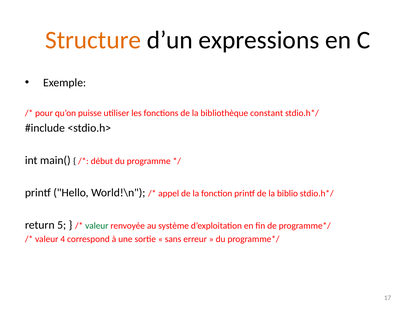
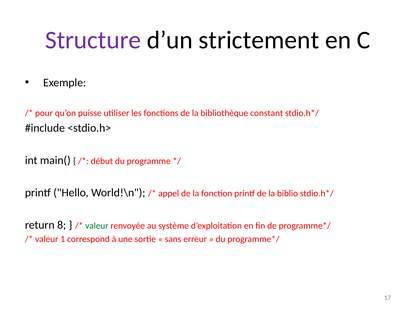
Structure colour: orange -> purple
expressions: expressions -> strictement
5: 5 -> 8
4: 4 -> 1
